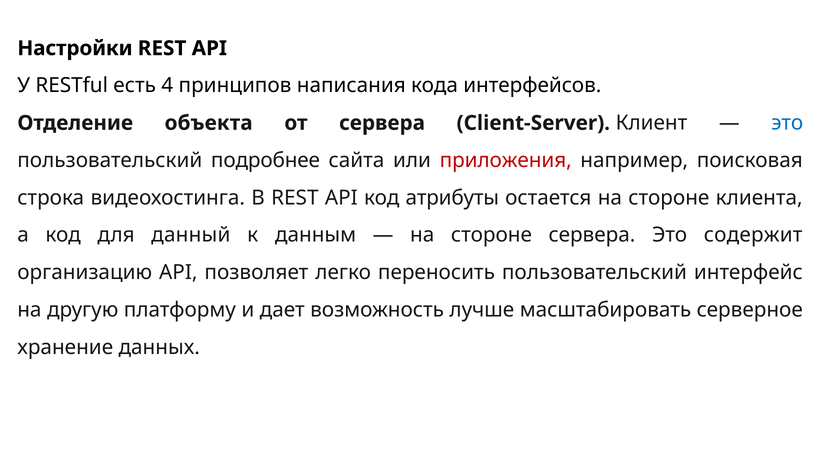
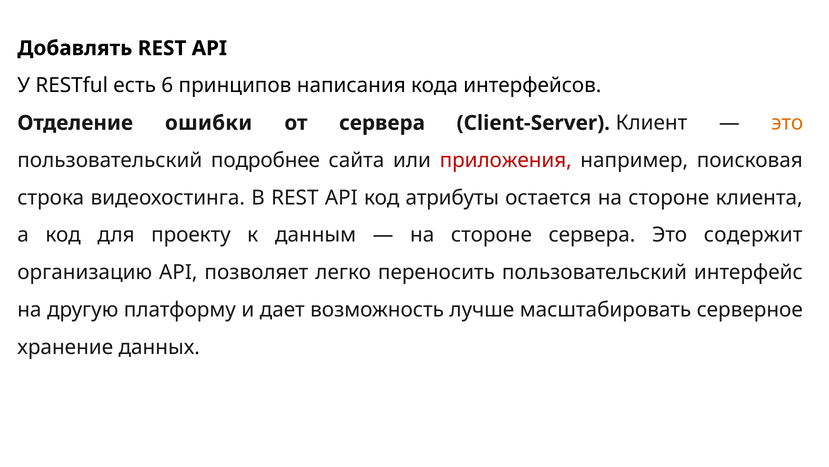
Настройки: Настройки -> Добавлять
4: 4 -> 6
объекта: объекта -> ошибки
это at (787, 123) colour: blue -> orange
данный: данный -> проекту
